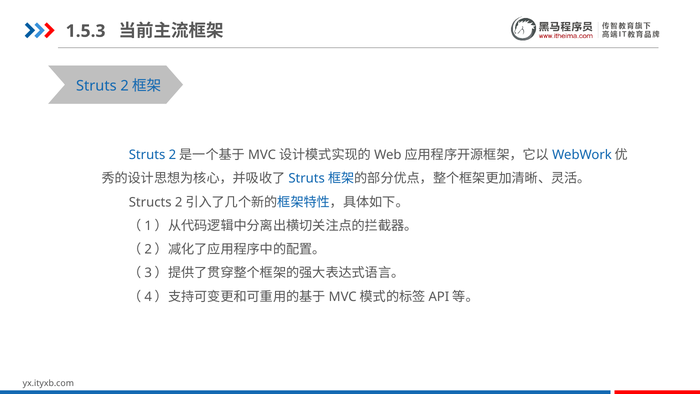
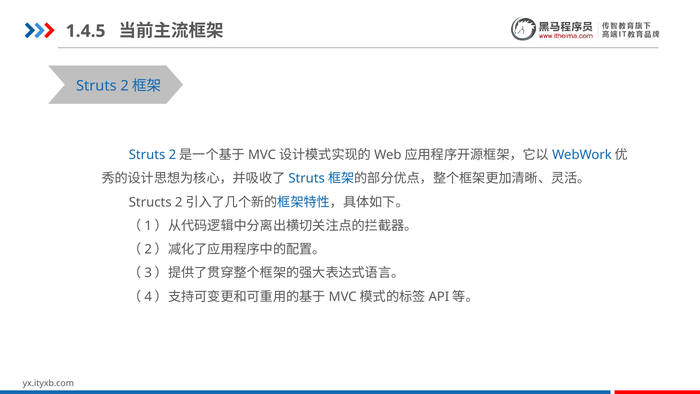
1.5.3: 1.5.3 -> 1.4.5
